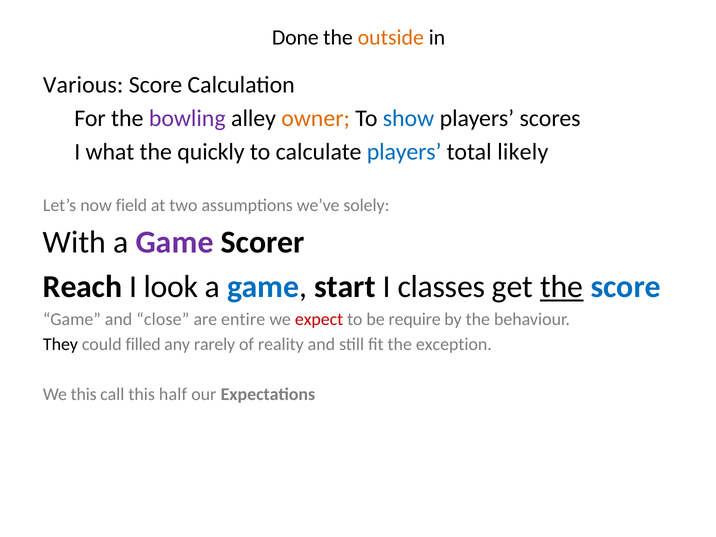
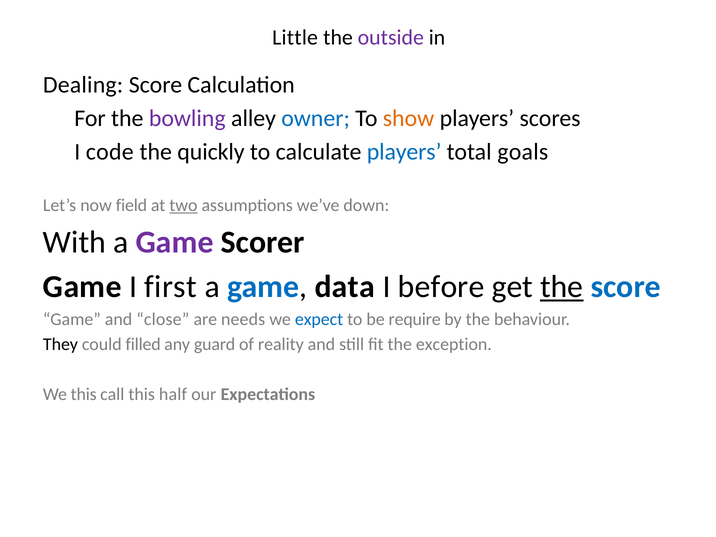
Done: Done -> Little
outside colour: orange -> purple
Various: Various -> Dealing
owner colour: orange -> blue
show colour: blue -> orange
what: what -> code
likely: likely -> goals
two underline: none -> present
solely: solely -> down
Reach at (83, 287): Reach -> Game
look: look -> first
start: start -> data
classes: classes -> before
entire: entire -> needs
expect colour: red -> blue
rarely: rarely -> guard
